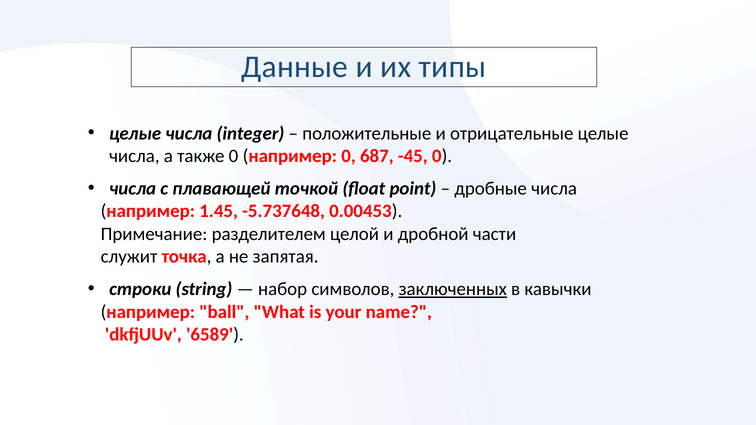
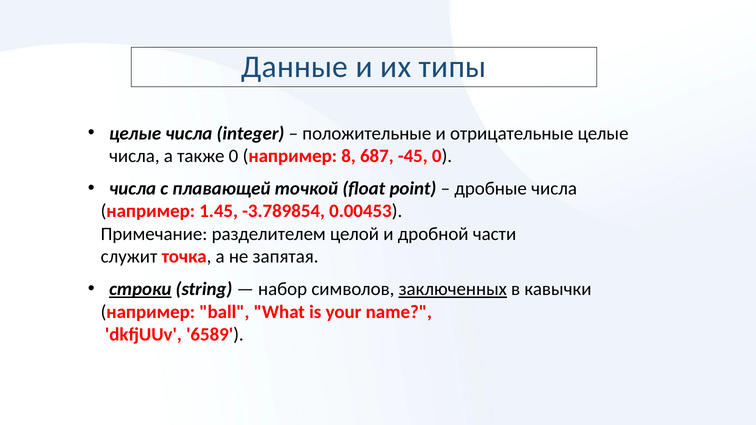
например 0: 0 -> 8
-5.737648: -5.737648 -> -3.789854
строки underline: none -> present
